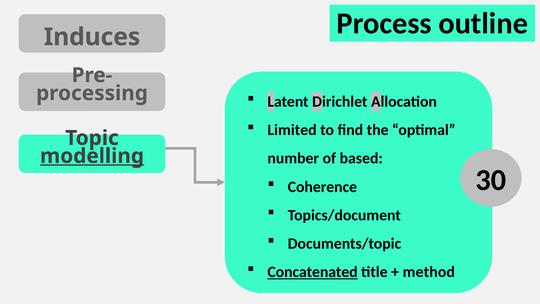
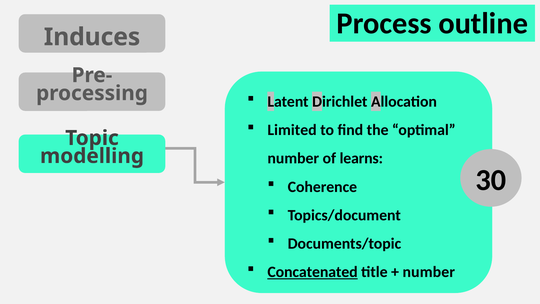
based: based -> learns
modelling underline: present -> none
method at (429, 272): method -> number
